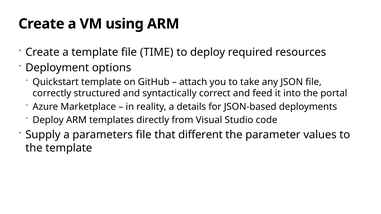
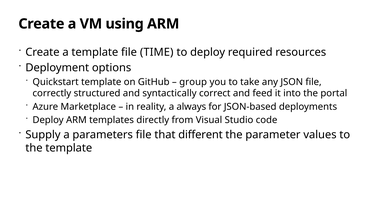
attach: attach -> group
details: details -> always
